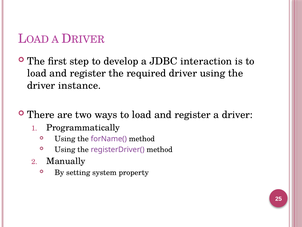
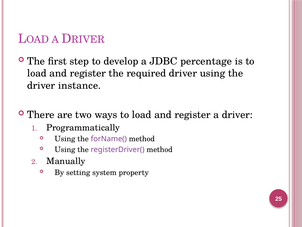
interaction: interaction -> percentage
